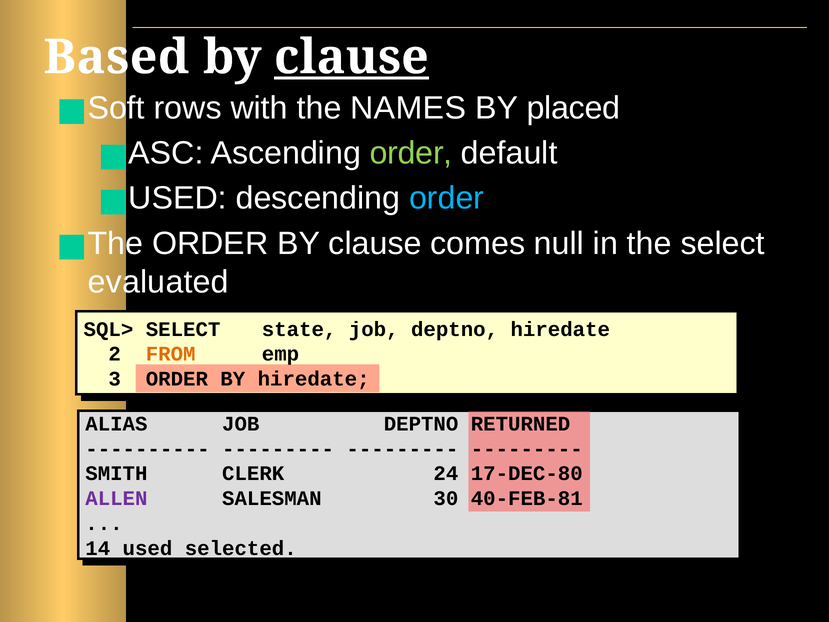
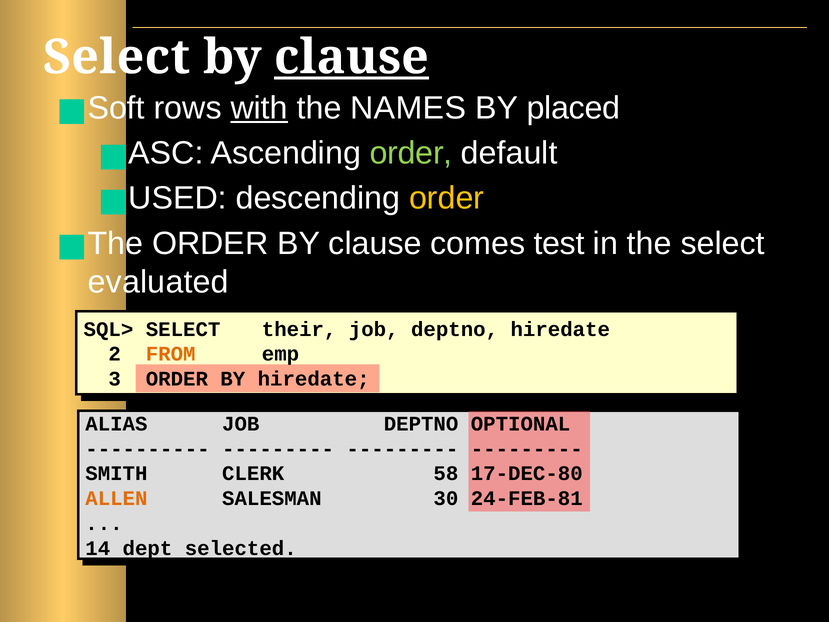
Based at (116, 57): Based -> Select
with underline: none -> present
order at (447, 198) colour: light blue -> yellow
null: null -> test
state: state -> their
RETURNED: RETURNED -> OPTIONAL
24: 24 -> 58
ALLEN colour: purple -> orange
40-FEB-81: 40-FEB-81 -> 24-FEB-81
14 used: used -> dept
